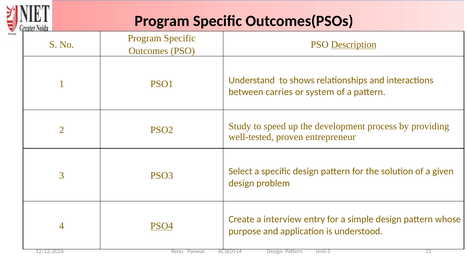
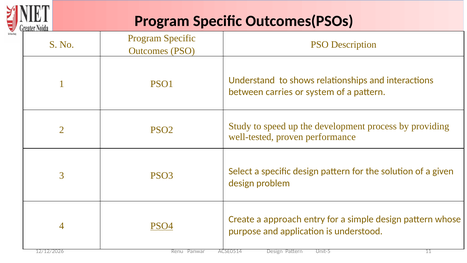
Description underline: present -> none
entrepreneur: entrepreneur -> performance
interview: interview -> approach
